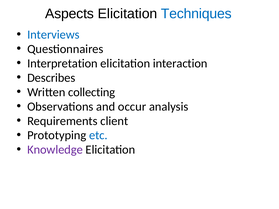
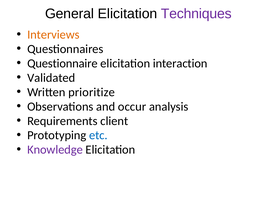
Aspects: Aspects -> General
Techniques colour: blue -> purple
Interviews colour: blue -> orange
Interpretation: Interpretation -> Questionnaire
Describes: Describes -> Validated
collecting: collecting -> prioritize
